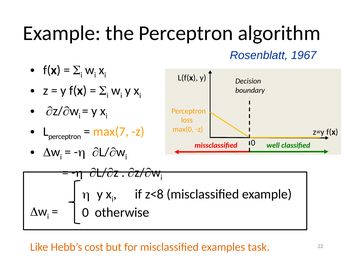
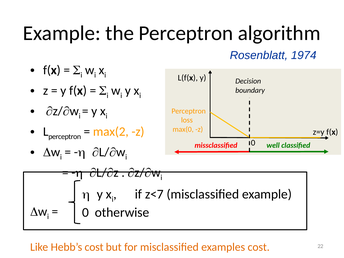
1967: 1967 -> 1974
max(7: max(7 -> max(2
z<8: z<8 -> z<7
examples task: task -> cost
